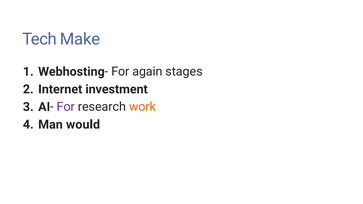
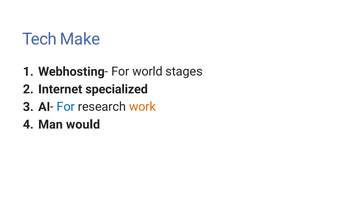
again: again -> world
investment: investment -> specialized
For at (66, 107) colour: purple -> blue
